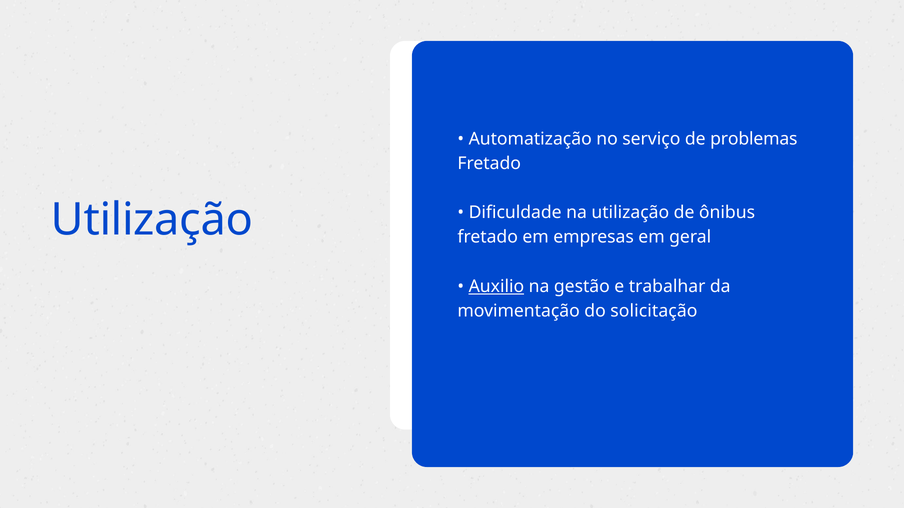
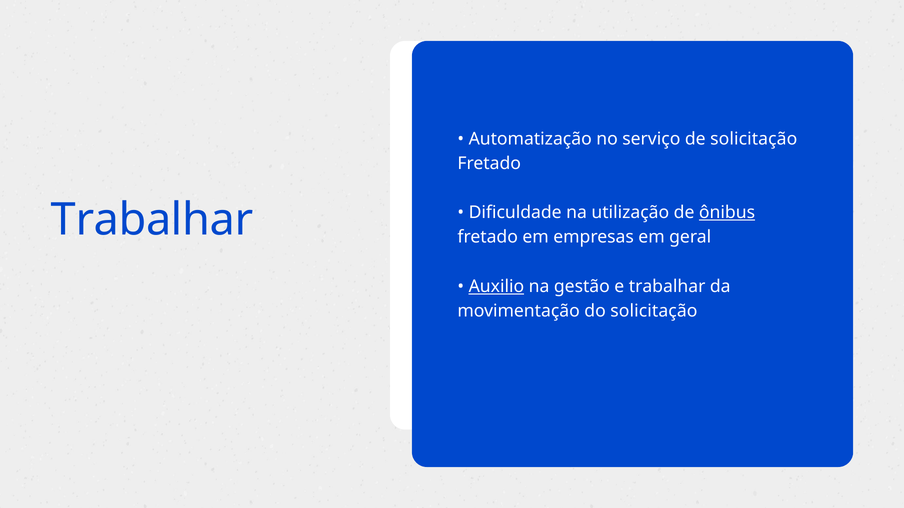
de problemas: problemas -> solicitação
Utilização at (152, 220): Utilização -> Trabalhar
ônibus underline: none -> present
